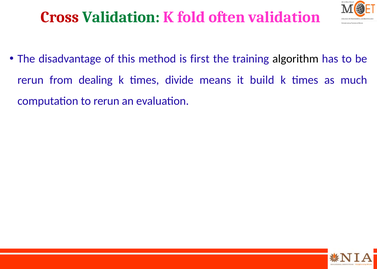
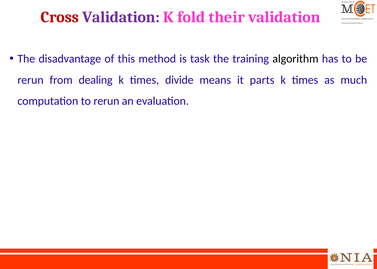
Validation at (121, 17) colour: green -> purple
often: often -> their
first: first -> task
build: build -> parts
